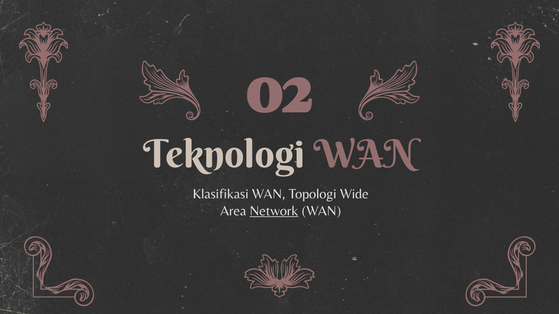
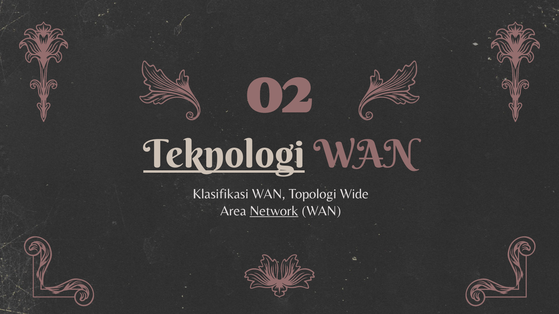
Teknologi underline: none -> present
